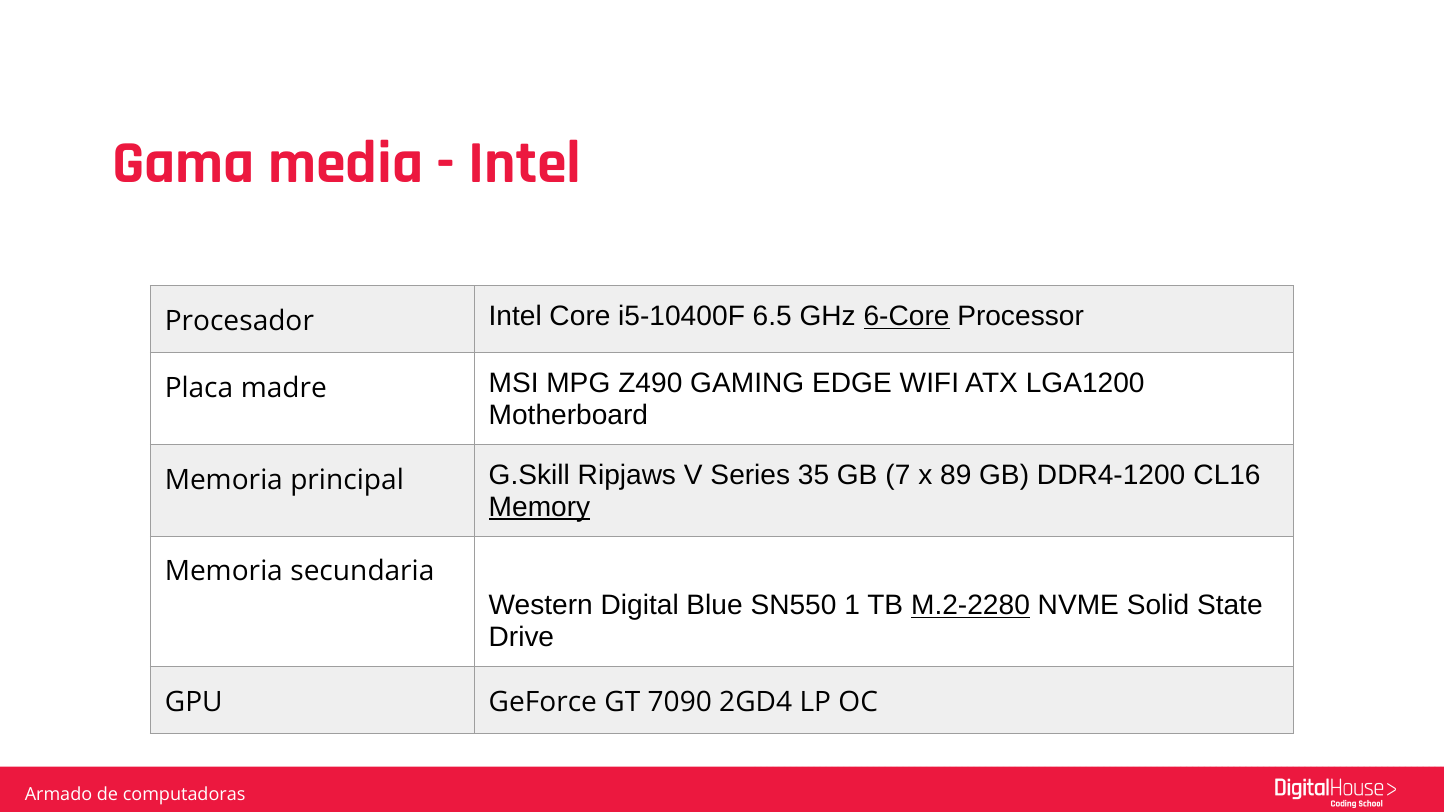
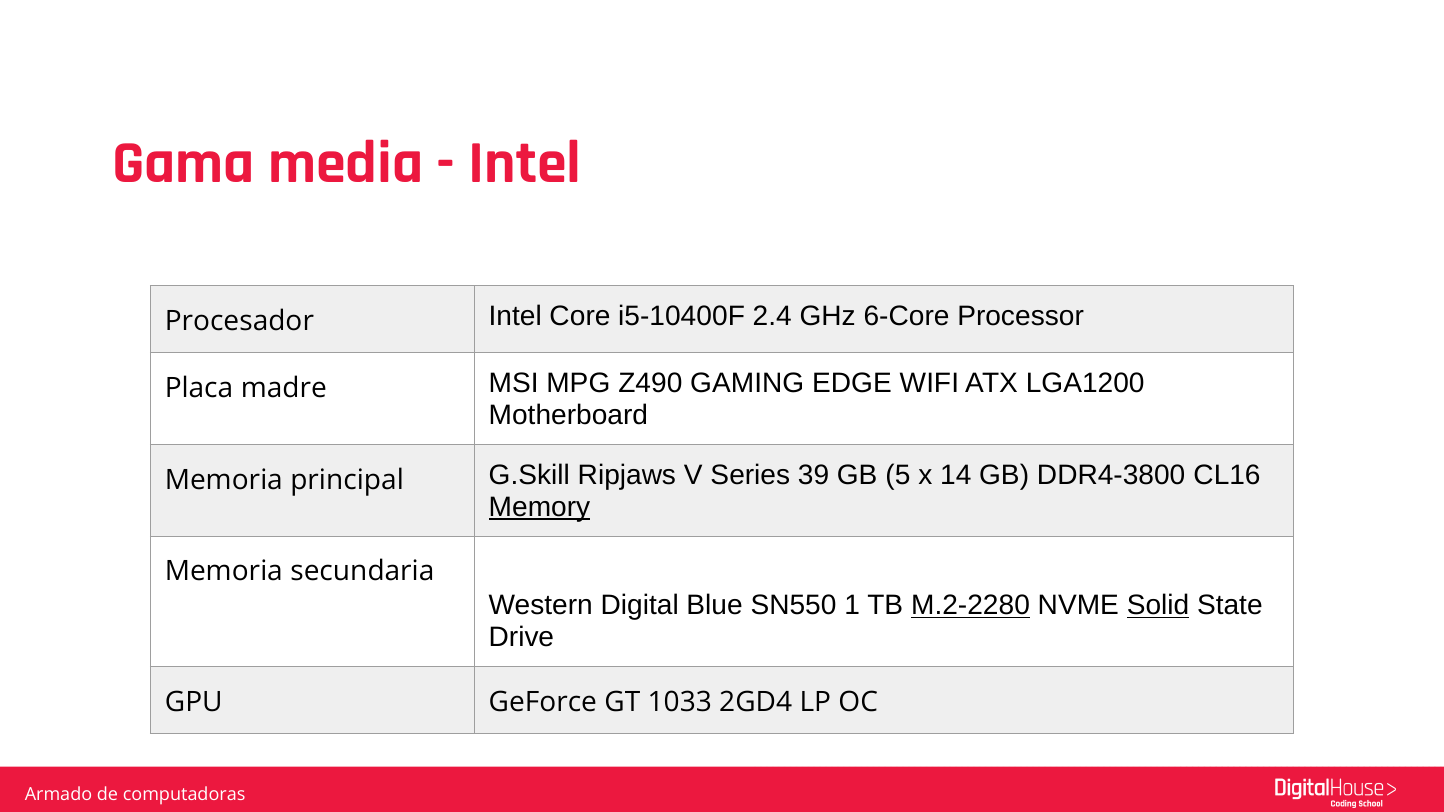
6.5: 6.5 -> 2.4
6-Core underline: present -> none
35: 35 -> 39
7: 7 -> 5
89: 89 -> 14
DDR4-1200: DDR4-1200 -> DDR4-3800
Solid underline: none -> present
7090: 7090 -> 1033
